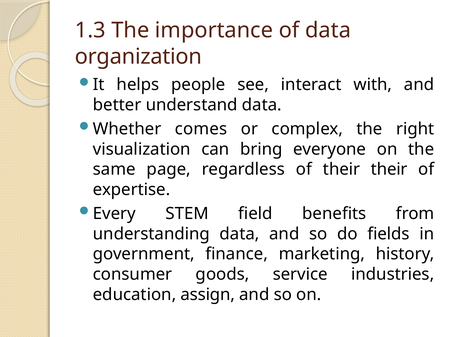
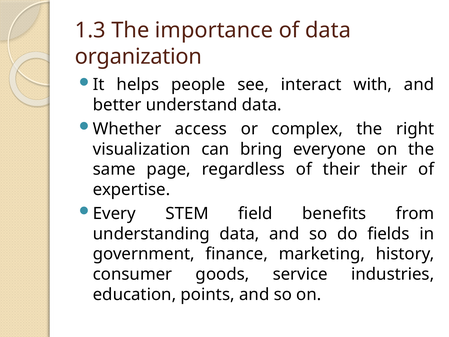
comes: comes -> access
assign: assign -> points
